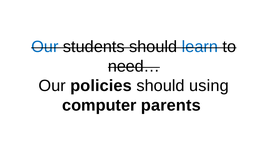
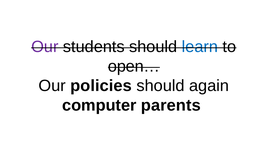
Our at (45, 47) colour: blue -> purple
need…: need… -> open…
using: using -> again
